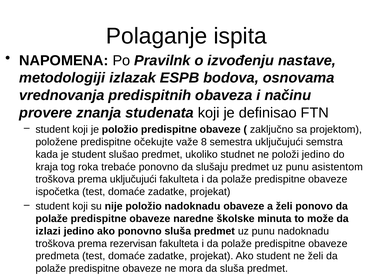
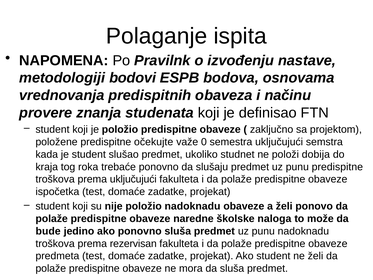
izlazak: izlazak -> bodovi
8: 8 -> 0
položi jedino: jedino -> dobija
punu asistentom: asistentom -> predispitne
minuta: minuta -> naloga
izlazi: izlazi -> bude
